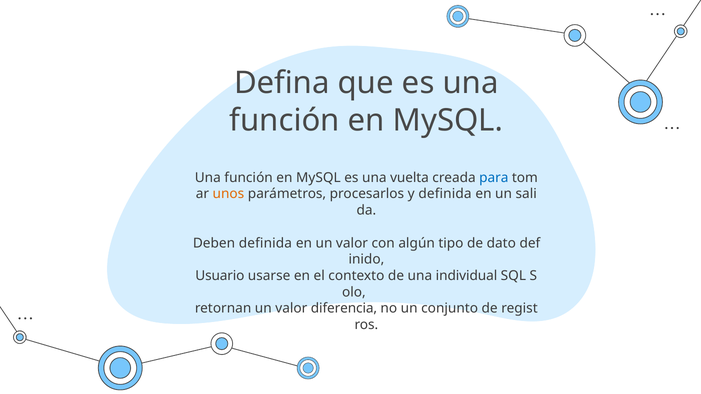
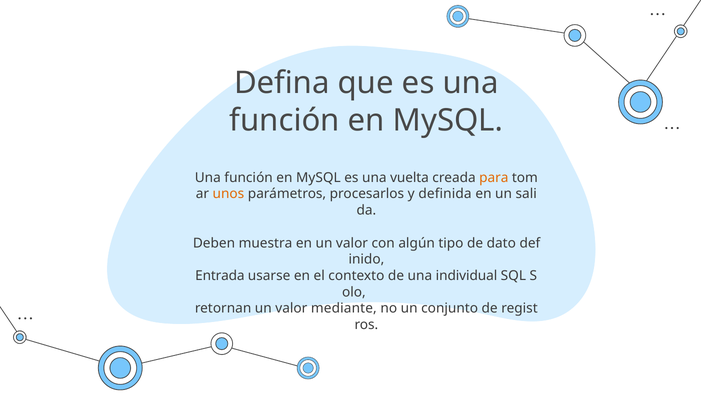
para colour: blue -> orange
Deben definida: definida -> muestra
Usuario: Usuario -> Entrada
diferencia: diferencia -> mediante
